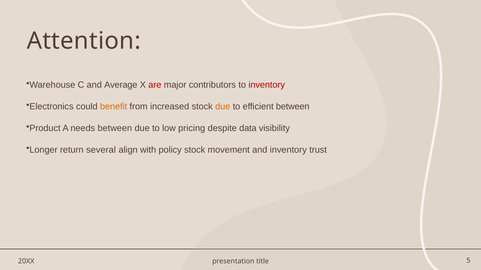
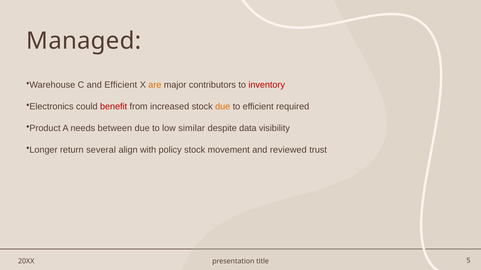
Attention: Attention -> Managed
and Average: Average -> Efficient
are colour: red -> orange
benefit colour: orange -> red
efficient between: between -> required
pricing: pricing -> similar
and inventory: inventory -> reviewed
